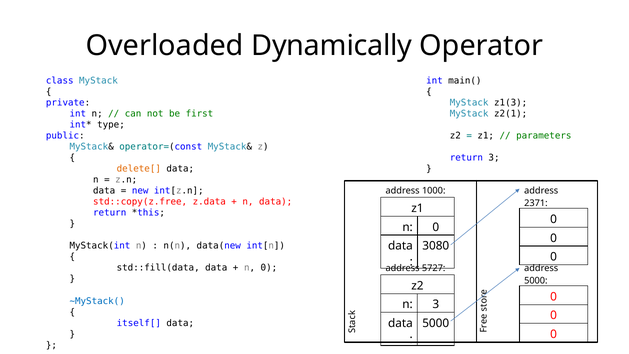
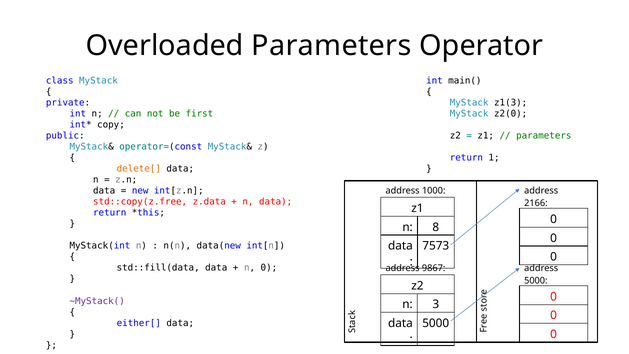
Overloaded Dynamically: Dynamically -> Parameters
z2(1: z2(1 -> z2(0
type: type -> copy
return 3: 3 -> 1
2371: 2371 -> 2166
0 at (436, 227): 0 -> 8
3080: 3080 -> 7573
5727: 5727 -> 9867
~MyStack( colour: blue -> purple
itself[: itself[ -> either[
